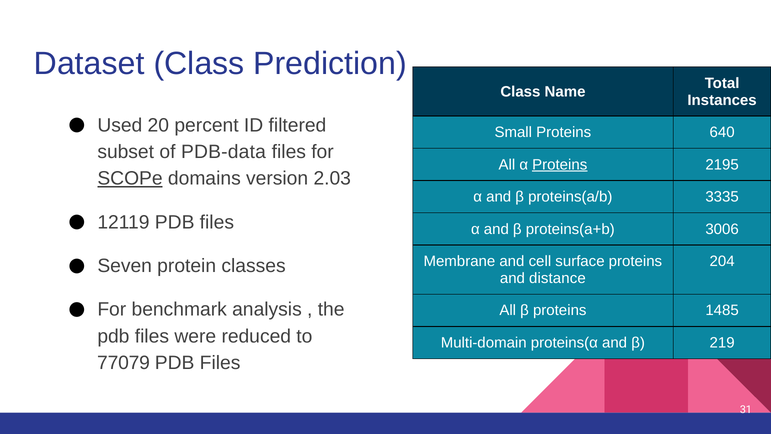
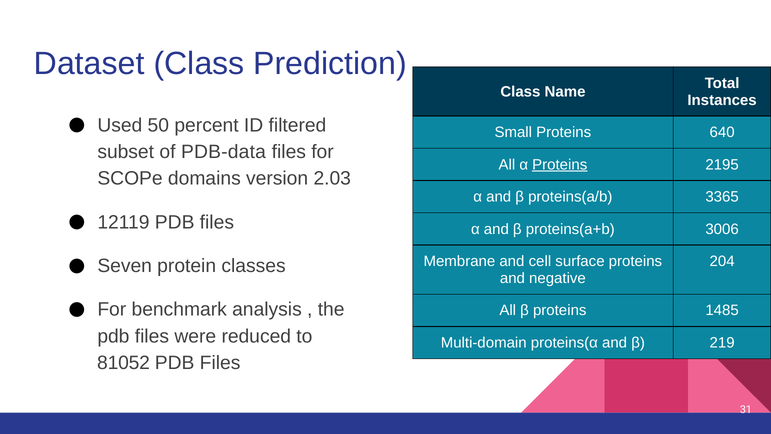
20: 20 -> 50
SCOPe underline: present -> none
3335: 3335 -> 3365
distance: distance -> negative
77079: 77079 -> 81052
